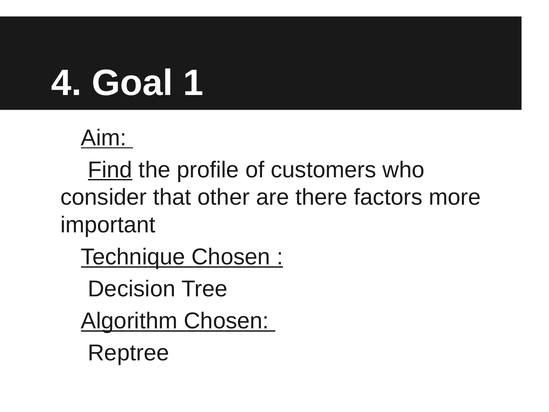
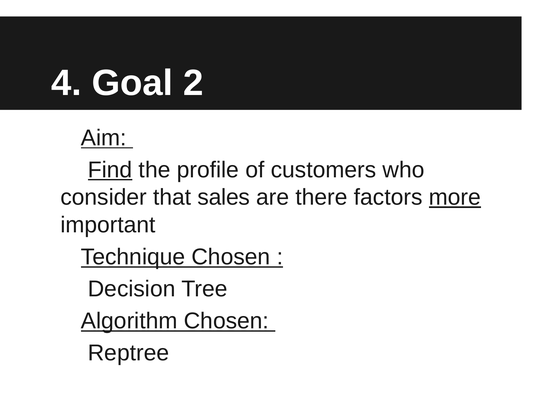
1: 1 -> 2
other: other -> sales
more underline: none -> present
